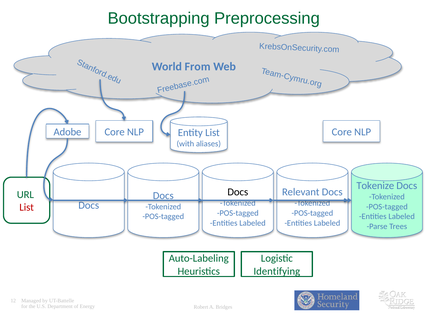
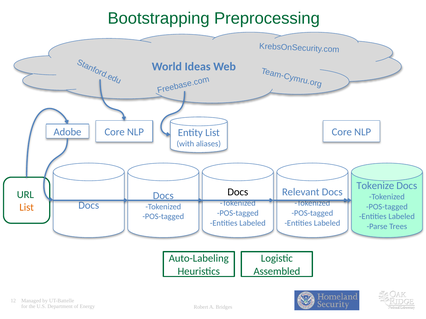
From: From -> Ideas
List at (27, 208) colour: red -> orange
Identifying: Identifying -> Assembled
